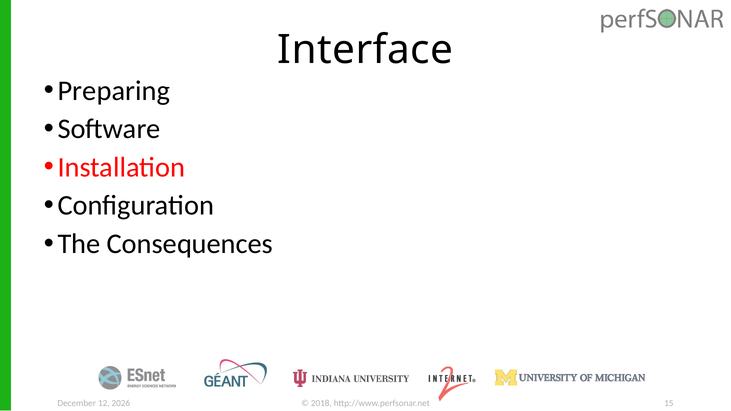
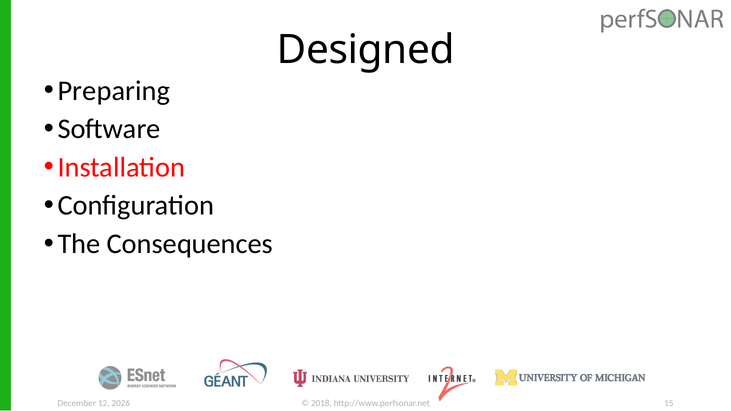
Interface: Interface -> Designed
